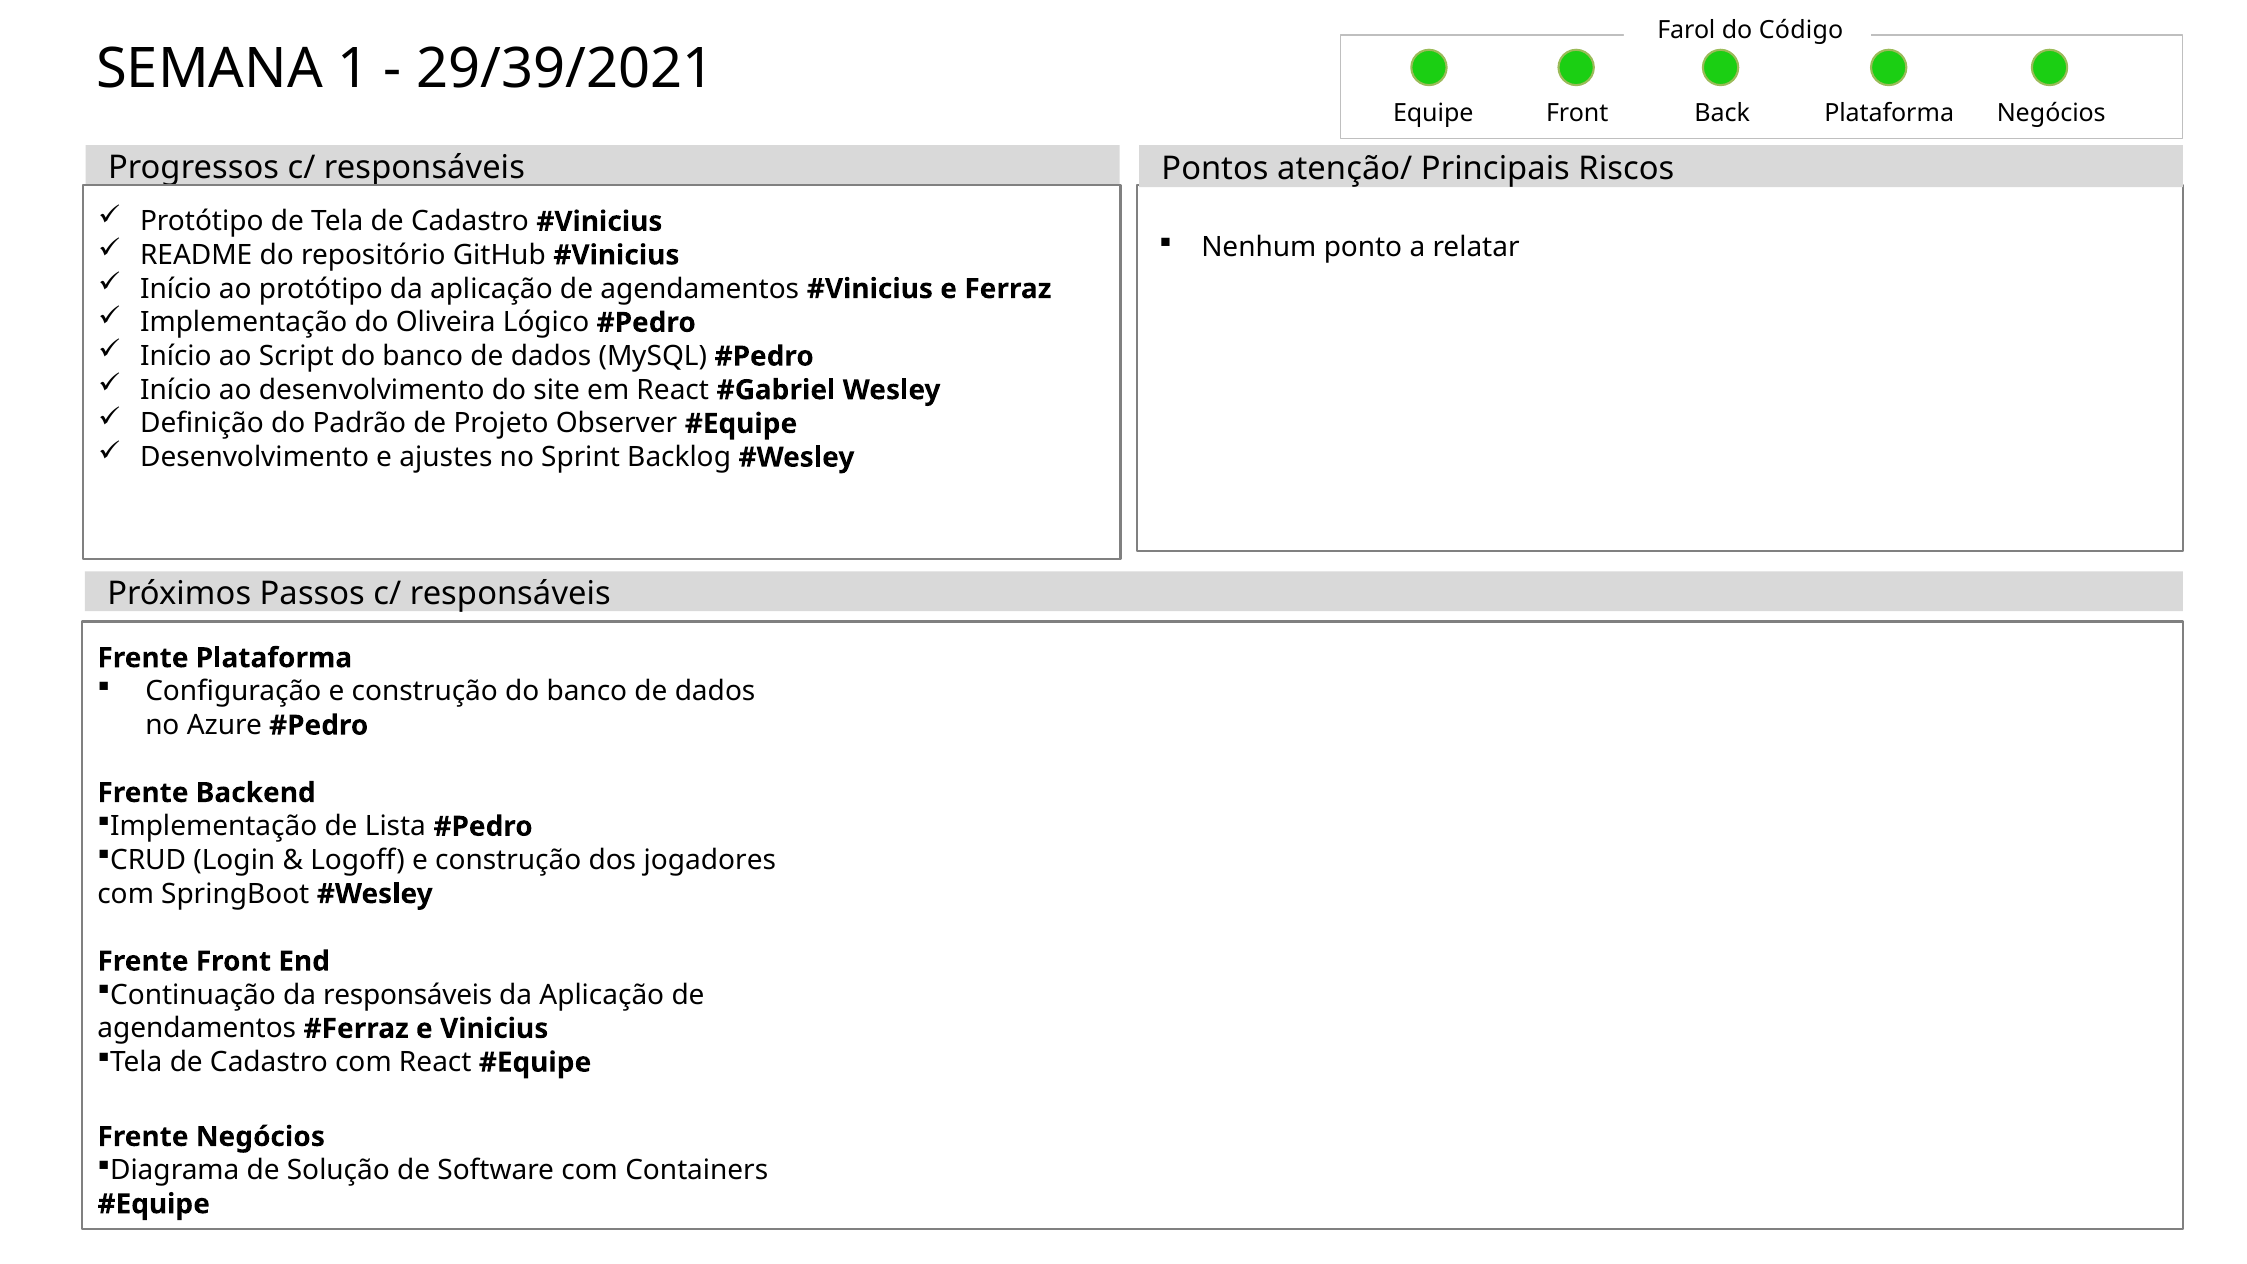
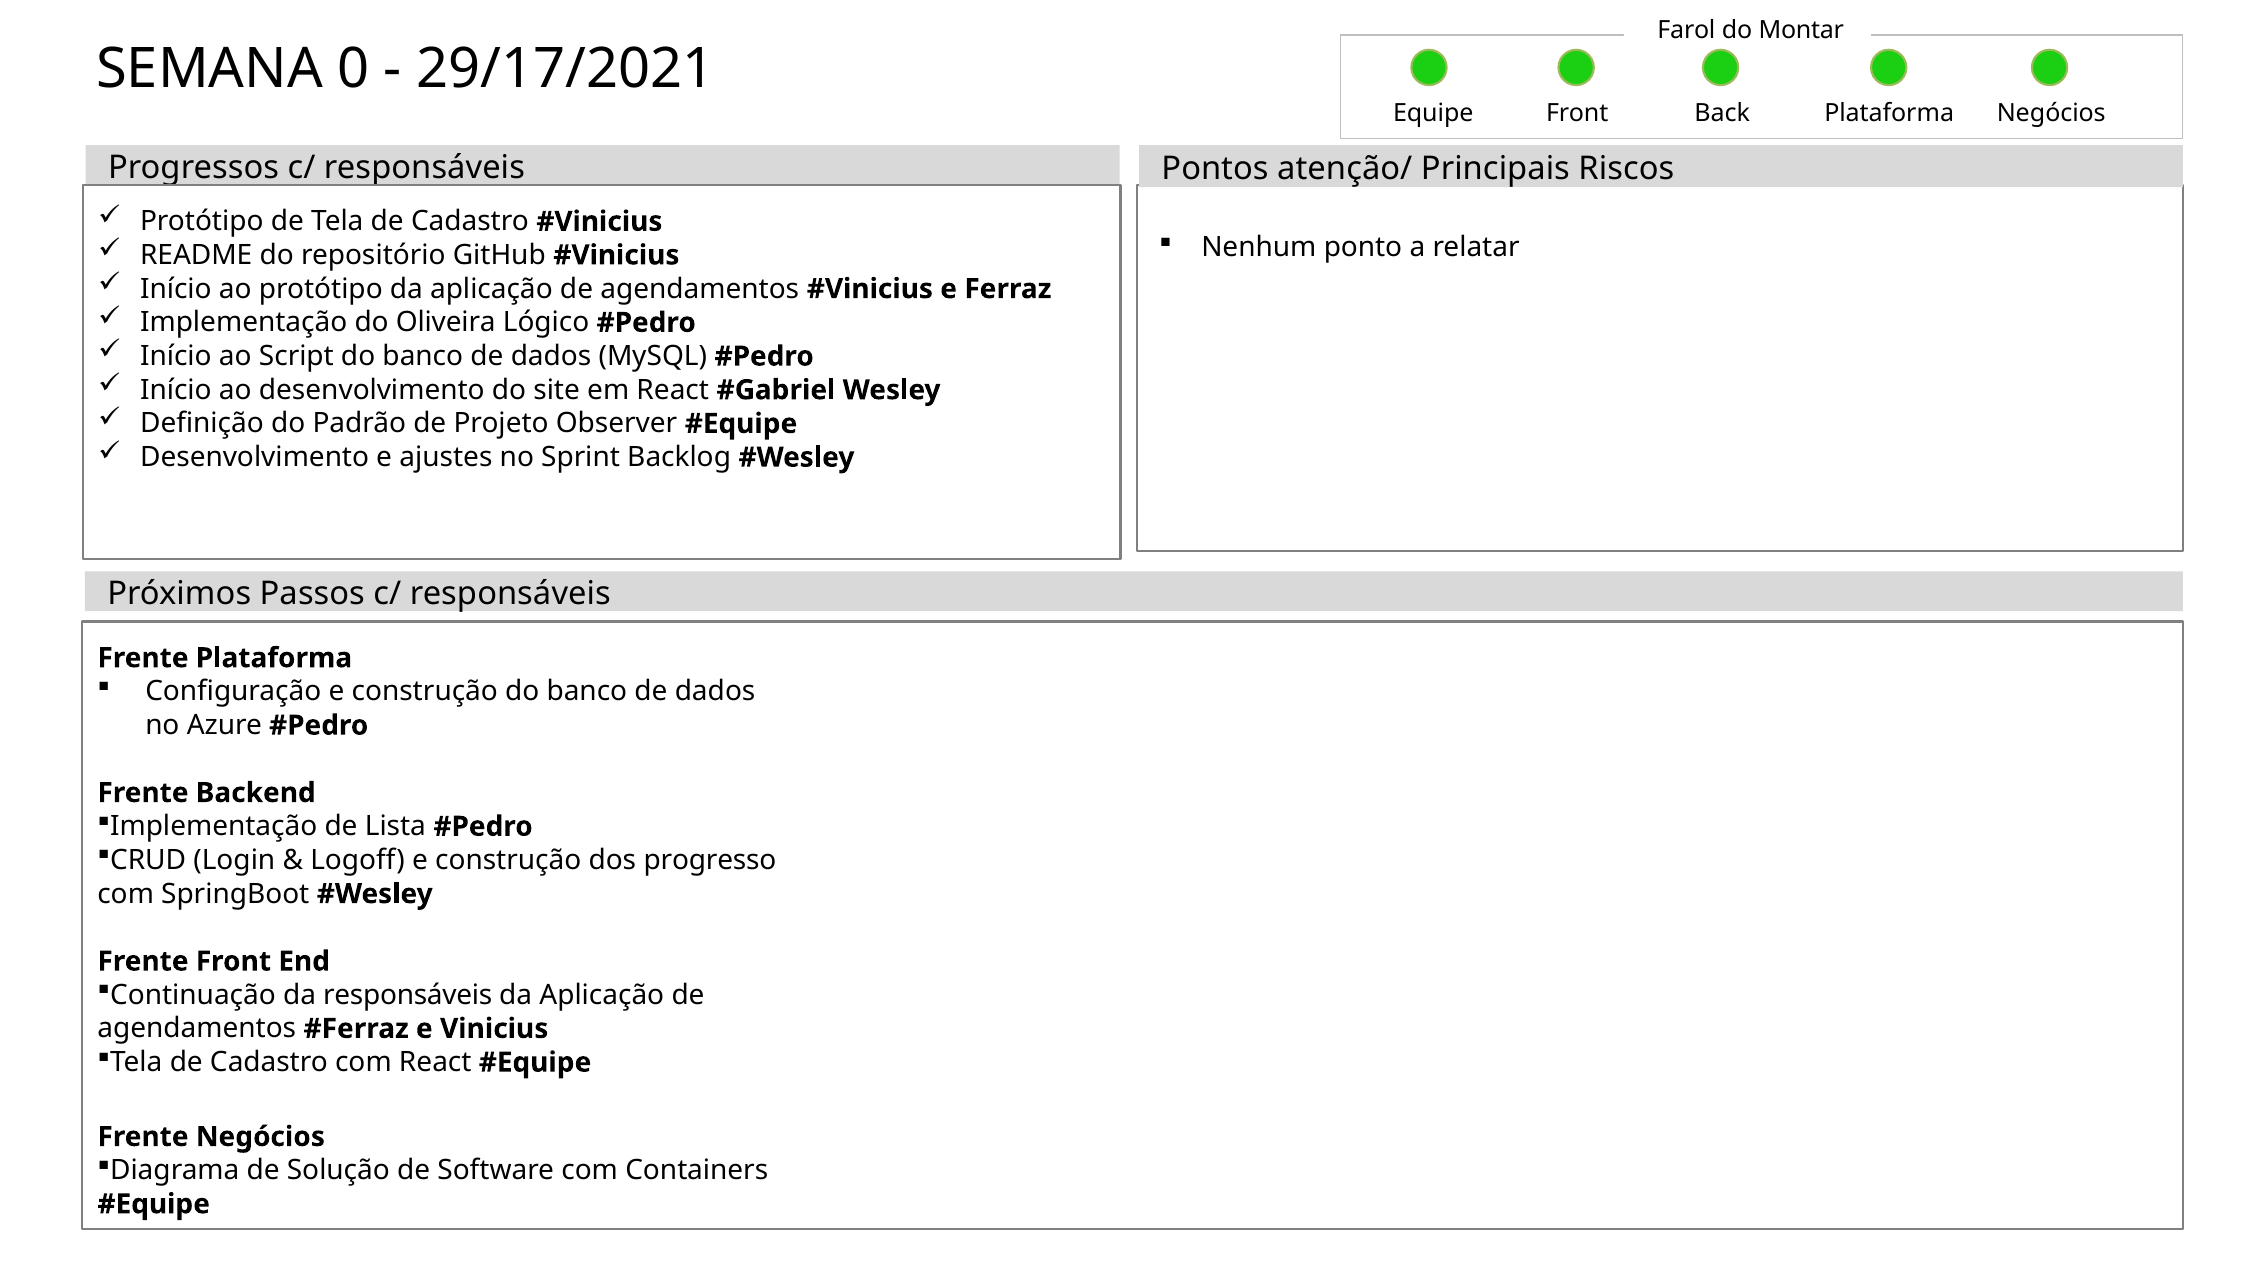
Código: Código -> Montar
1: 1 -> 0
29/39/2021: 29/39/2021 -> 29/17/2021
jogadores: jogadores -> progresso
